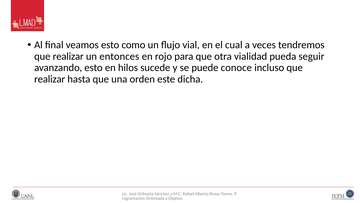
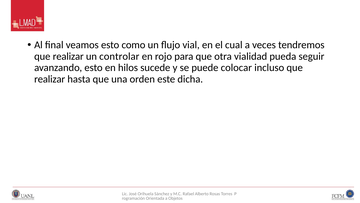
entonces: entonces -> controlar
conoce: conoce -> colocar
